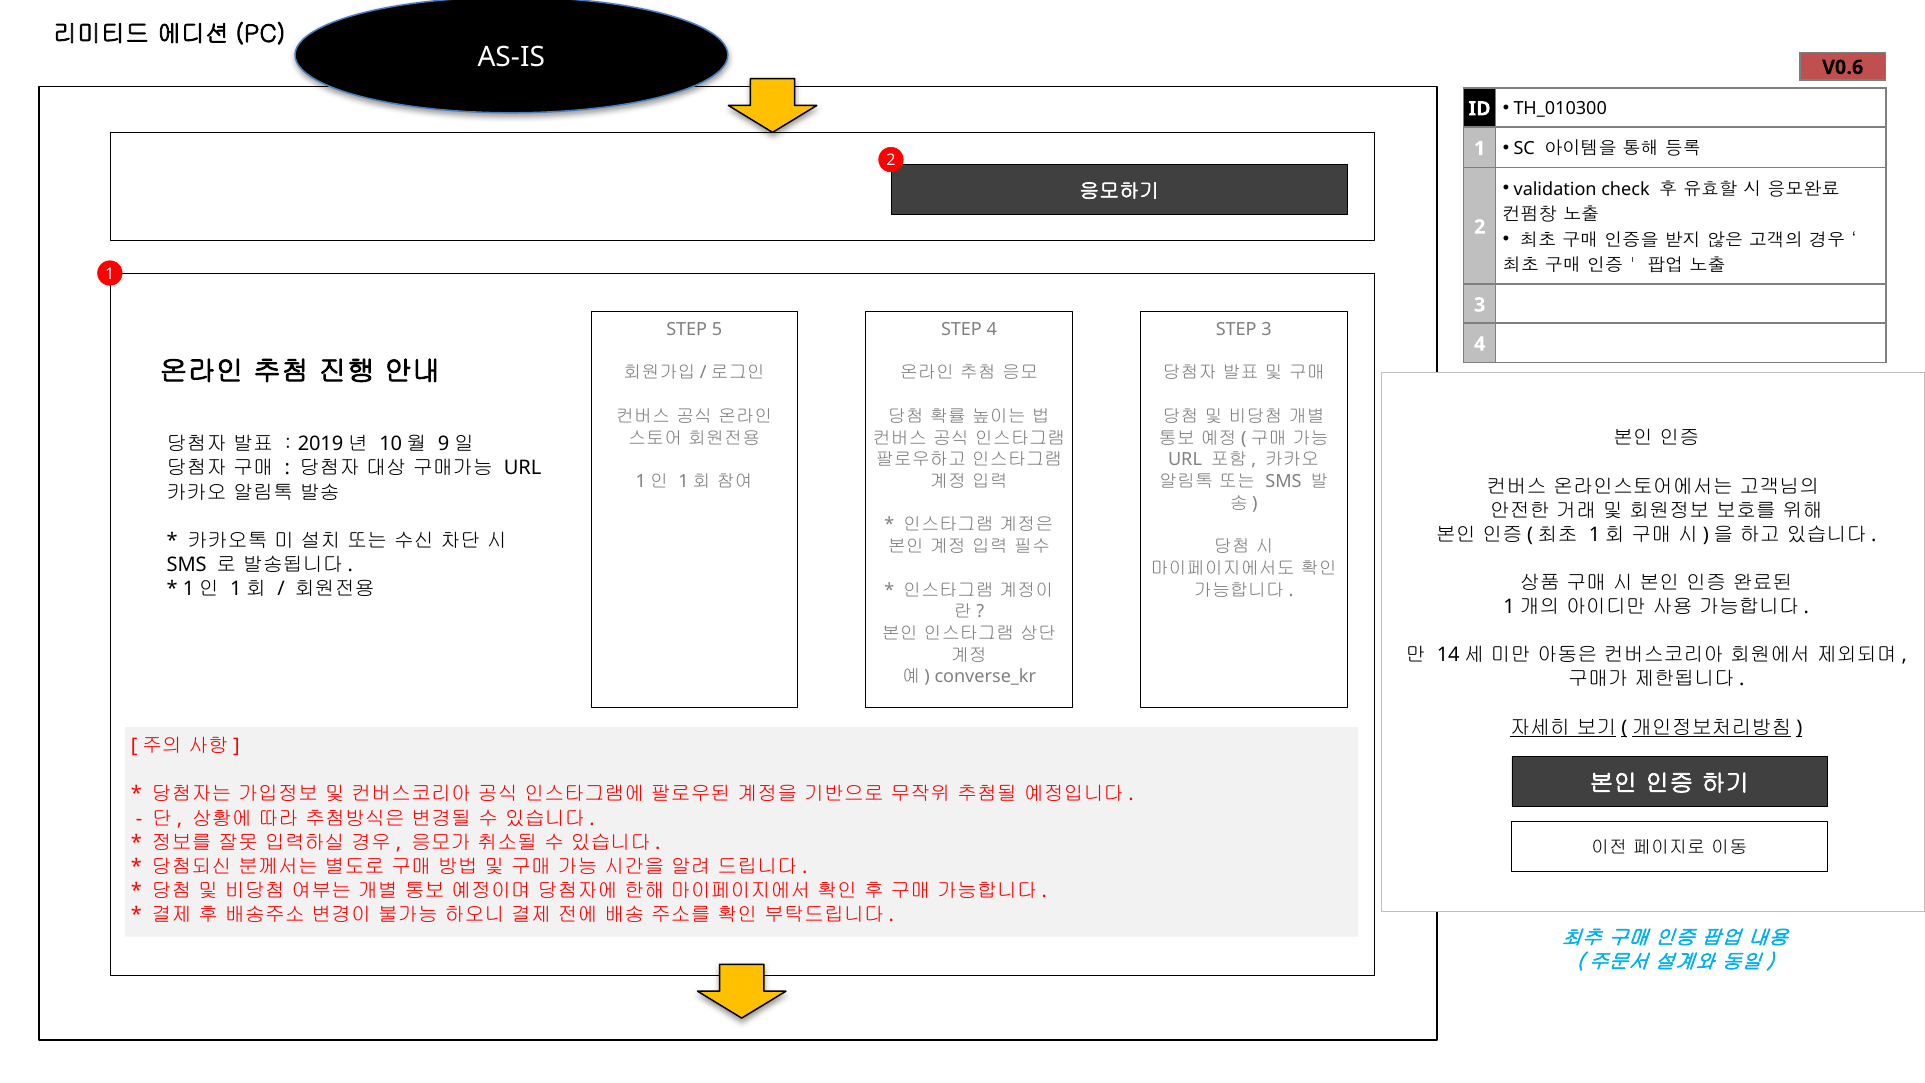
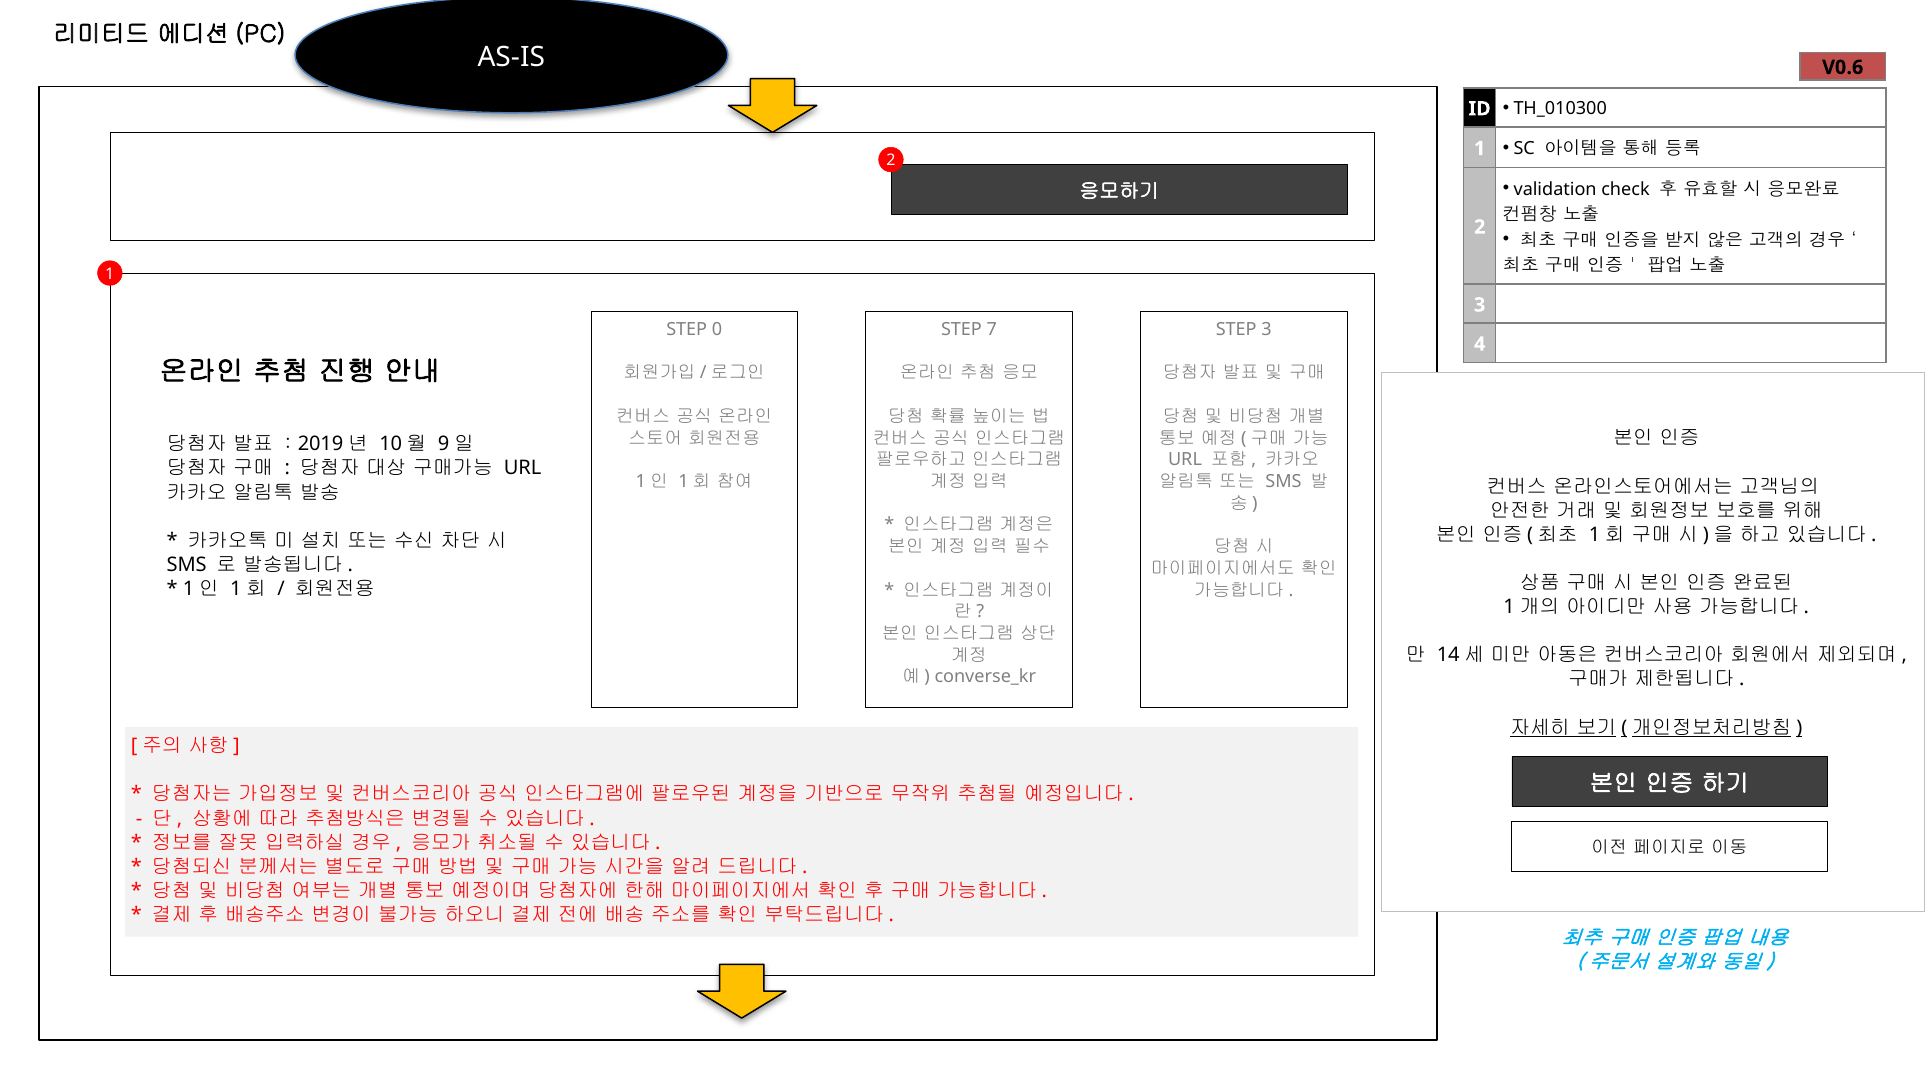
5: 5 -> 0
STEP 4: 4 -> 7
